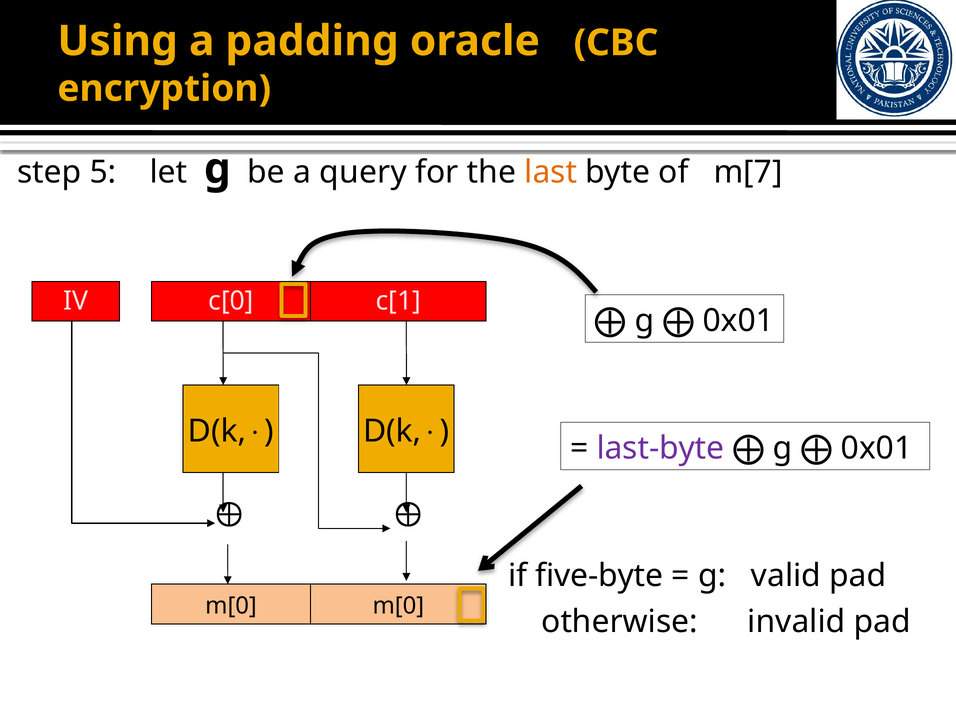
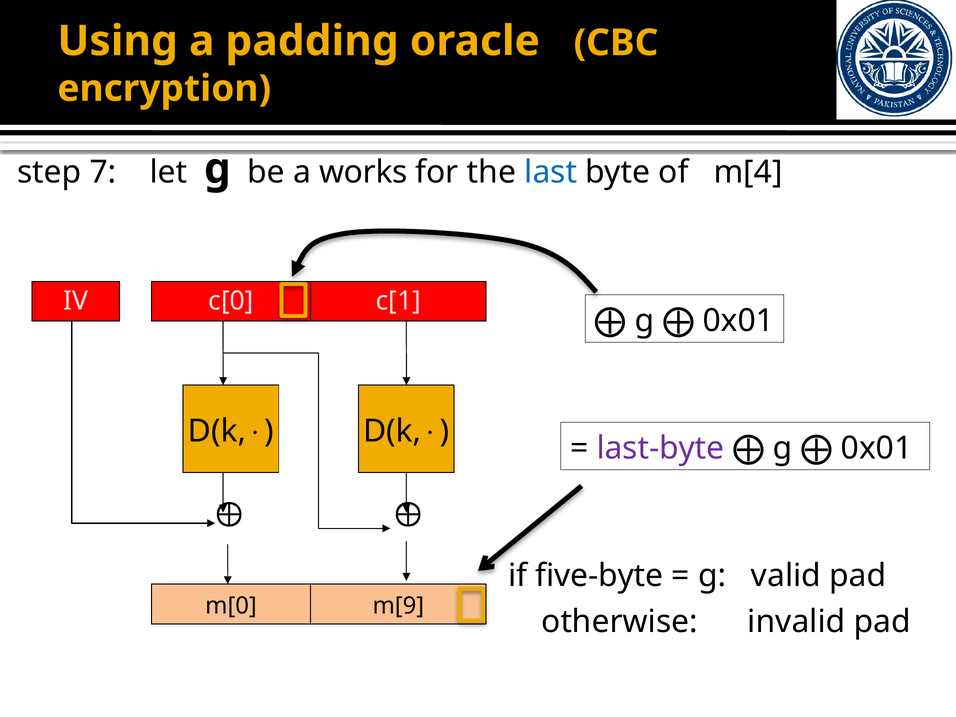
5: 5 -> 7
query: query -> works
last colour: orange -> blue
m[7: m[7 -> m[4
m[0 m[0: m[0 -> m[9
